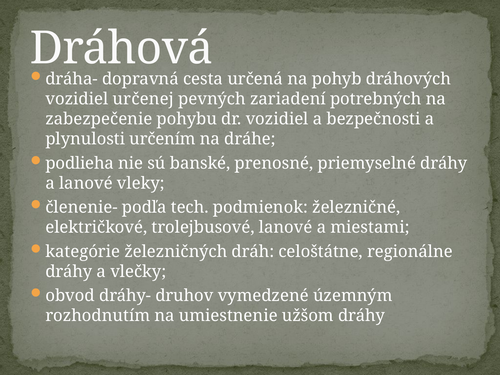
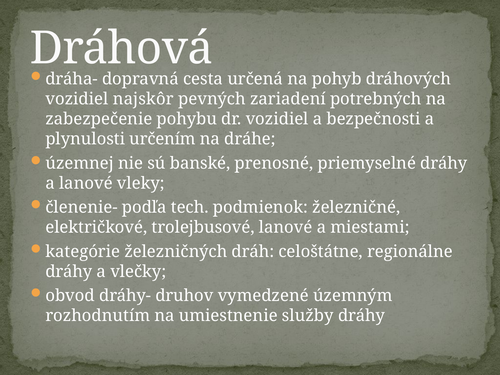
určenej: určenej -> najskôr
podlieha: podlieha -> územnej
užšom: užšom -> služby
